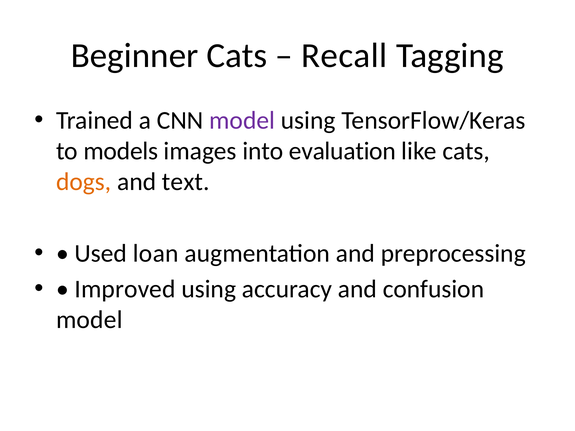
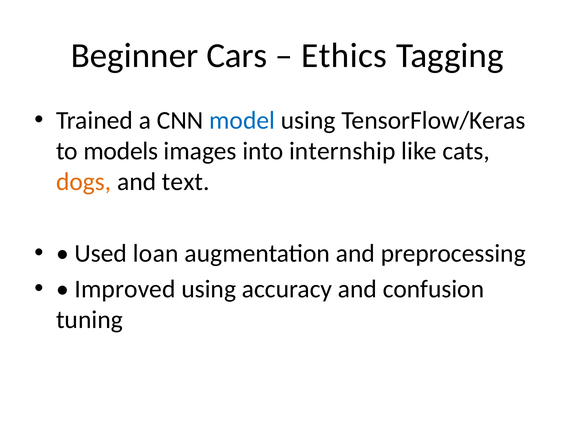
Beginner Cats: Cats -> Cars
Recall: Recall -> Ethics
model at (242, 121) colour: purple -> blue
evaluation: evaluation -> internship
model at (89, 320): model -> tuning
